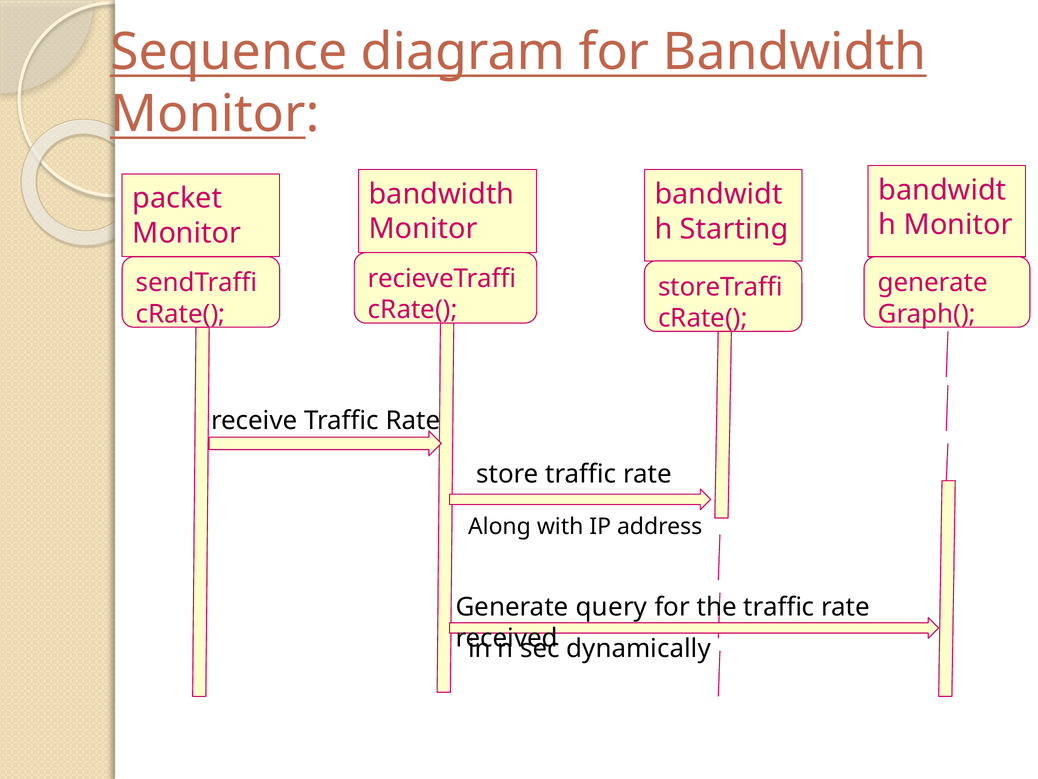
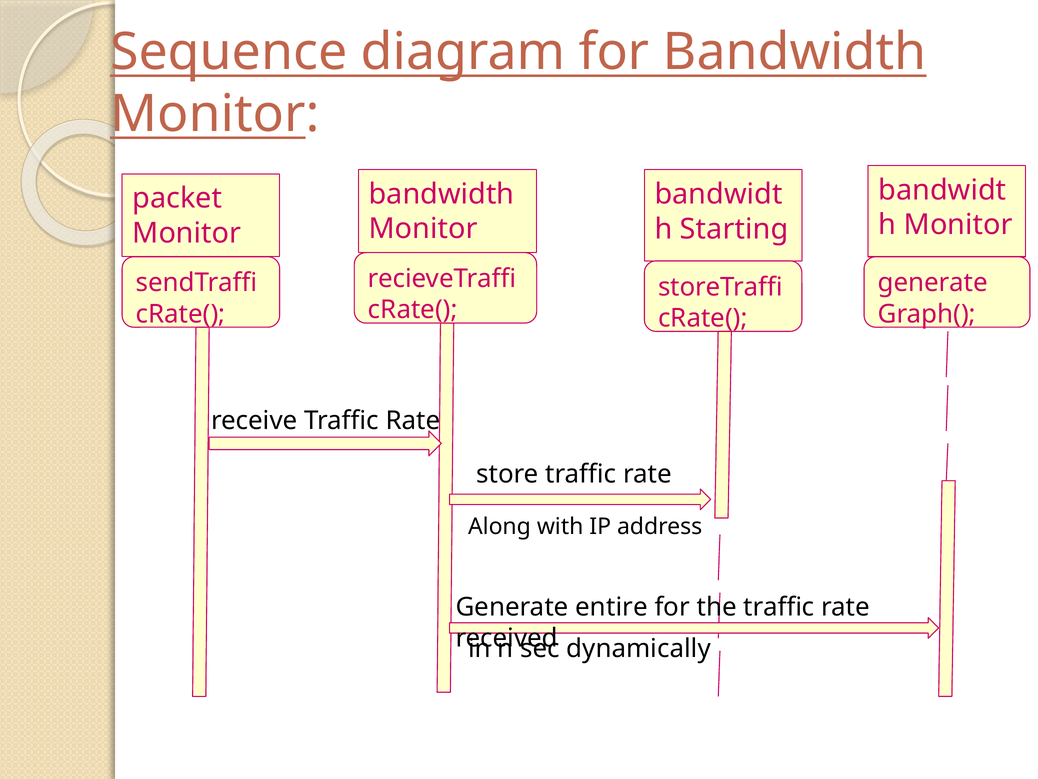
query: query -> entire
